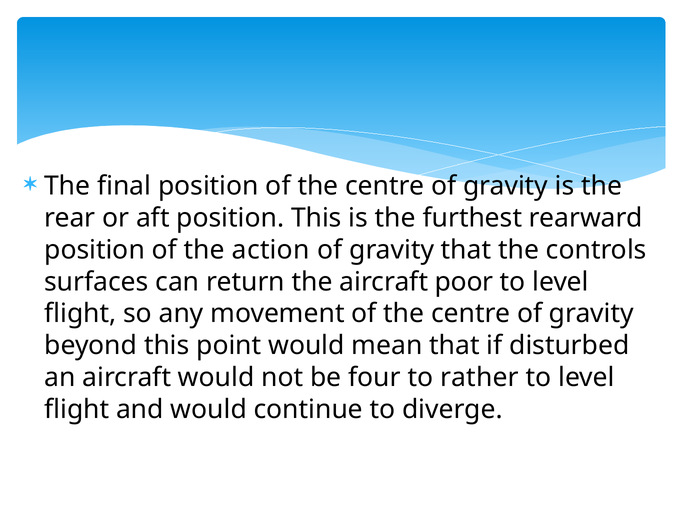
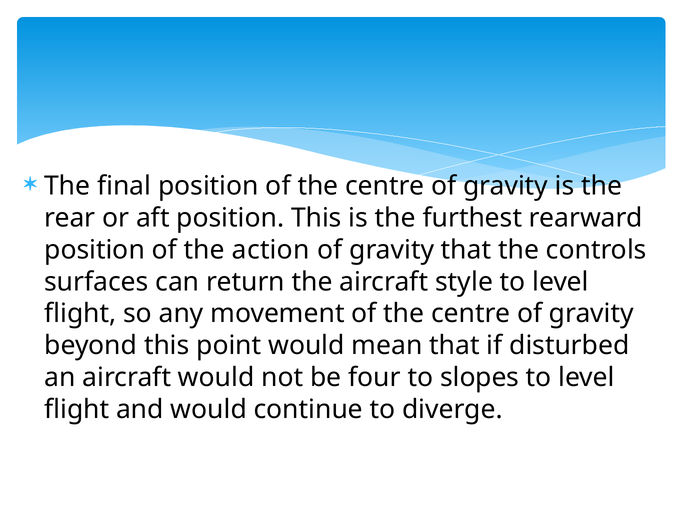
poor: poor -> style
rather: rather -> slopes
